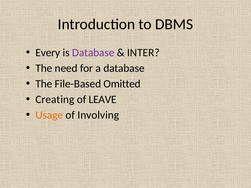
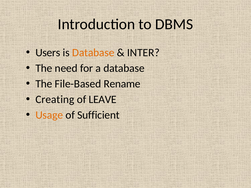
Every: Every -> Users
Database at (93, 53) colour: purple -> orange
Omitted: Omitted -> Rename
Involving: Involving -> Sufficient
